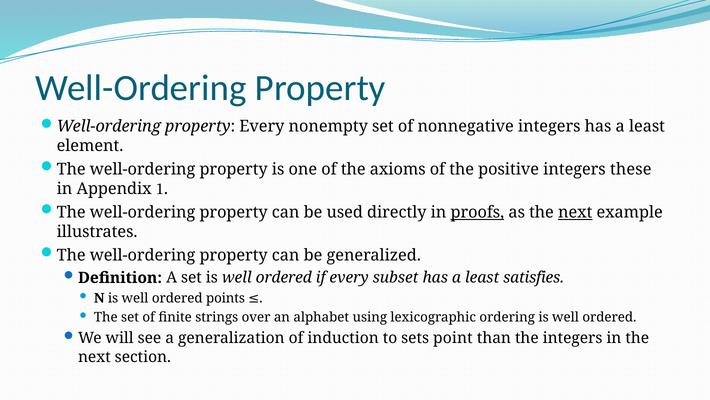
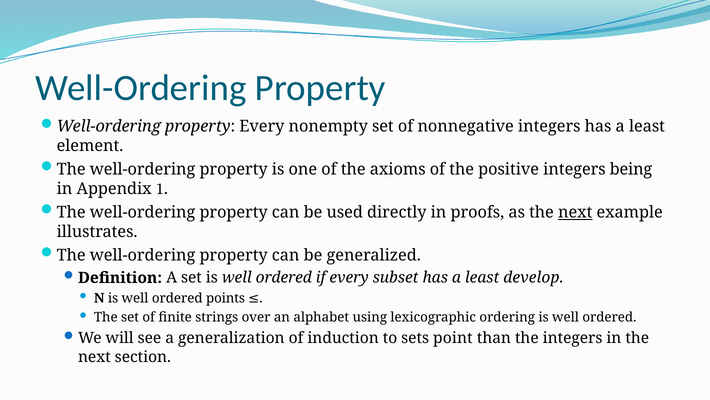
these: these -> being
proofs underline: present -> none
satisfies: satisfies -> develop
